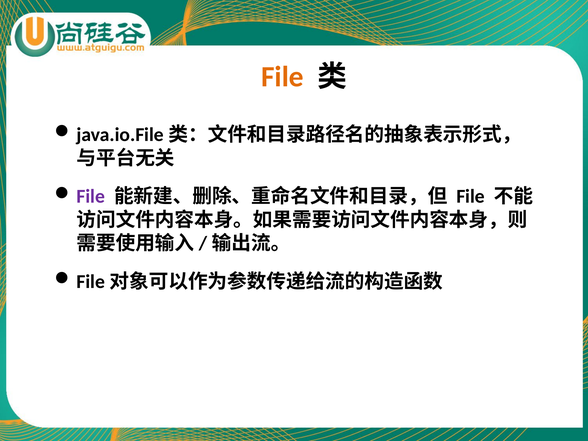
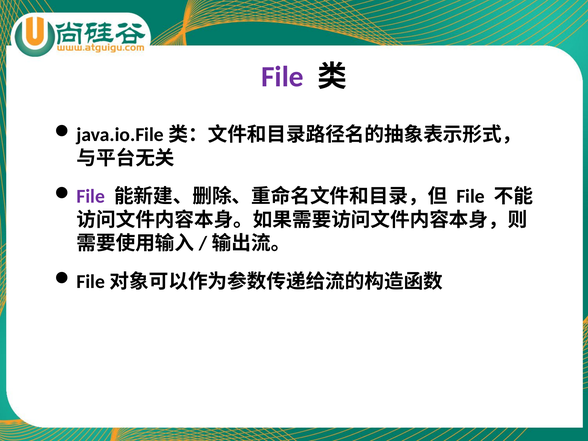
File at (282, 77) colour: orange -> purple
